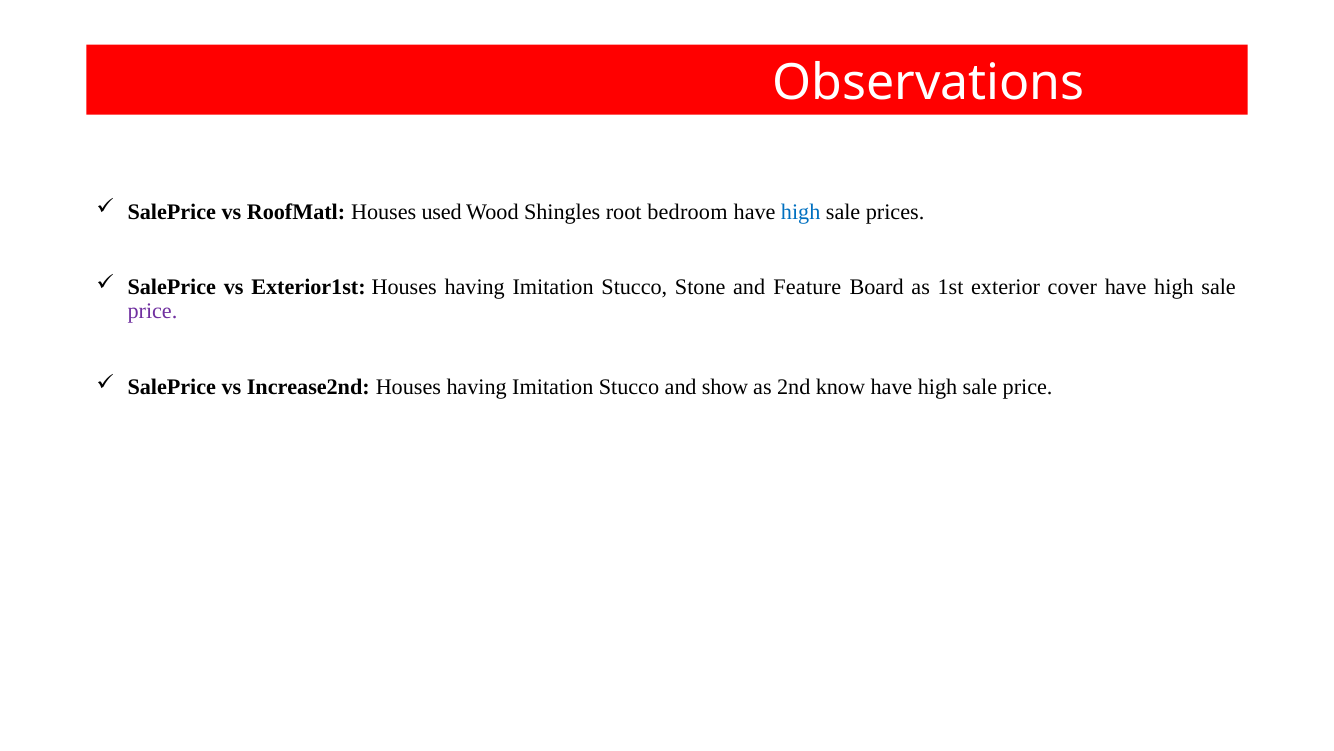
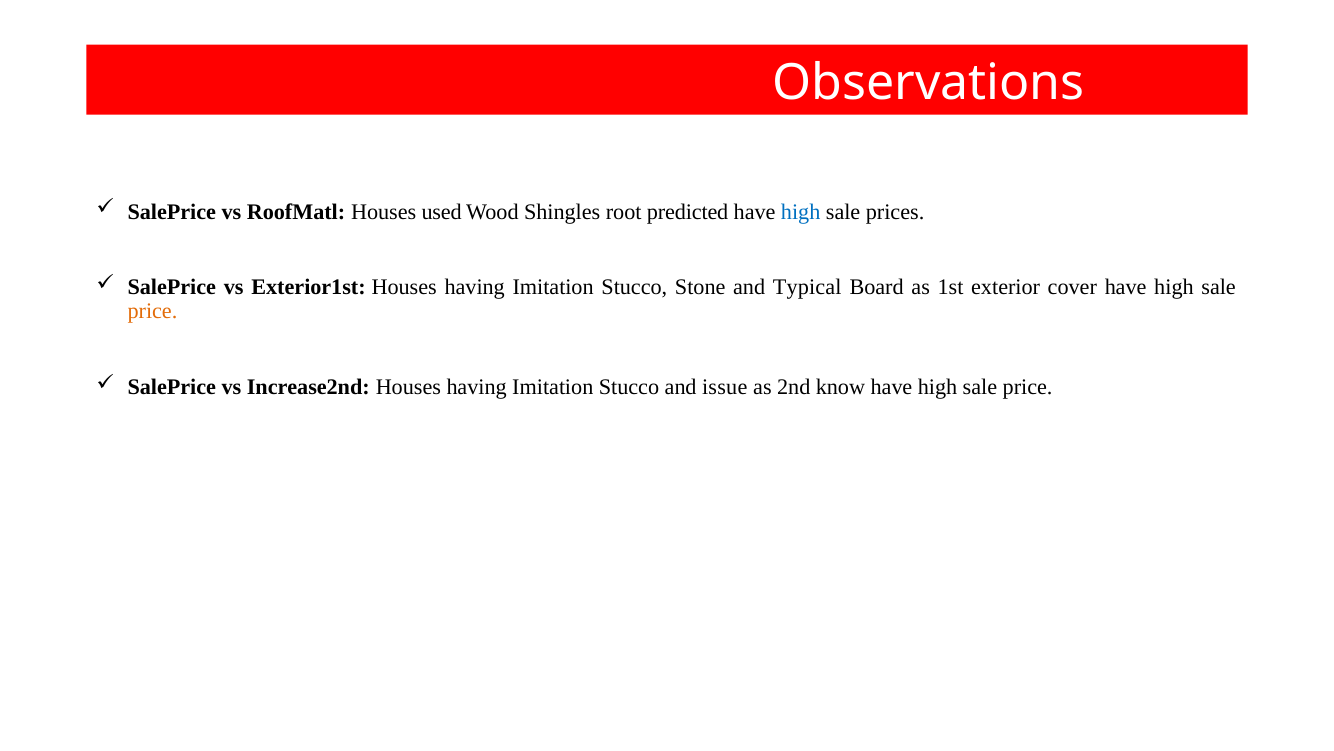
bedroom: bedroom -> predicted
Feature: Feature -> Typical
price at (152, 311) colour: purple -> orange
show: show -> issue
